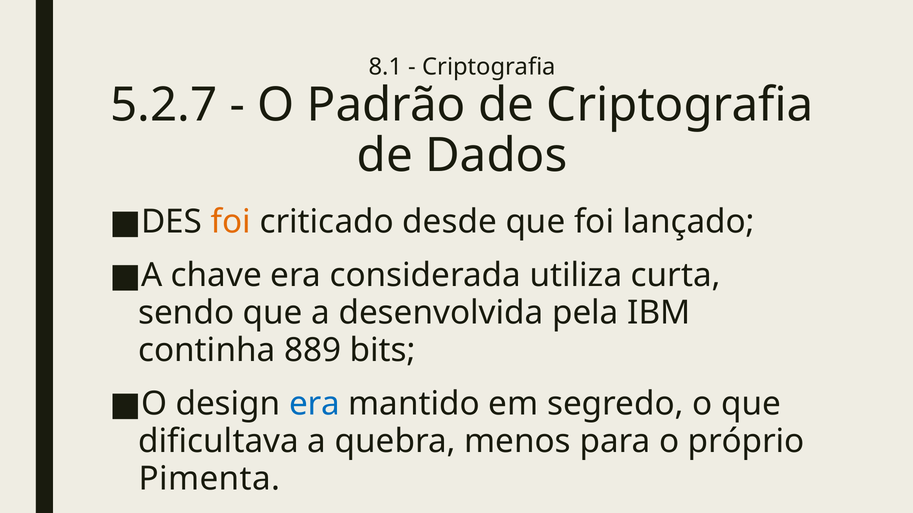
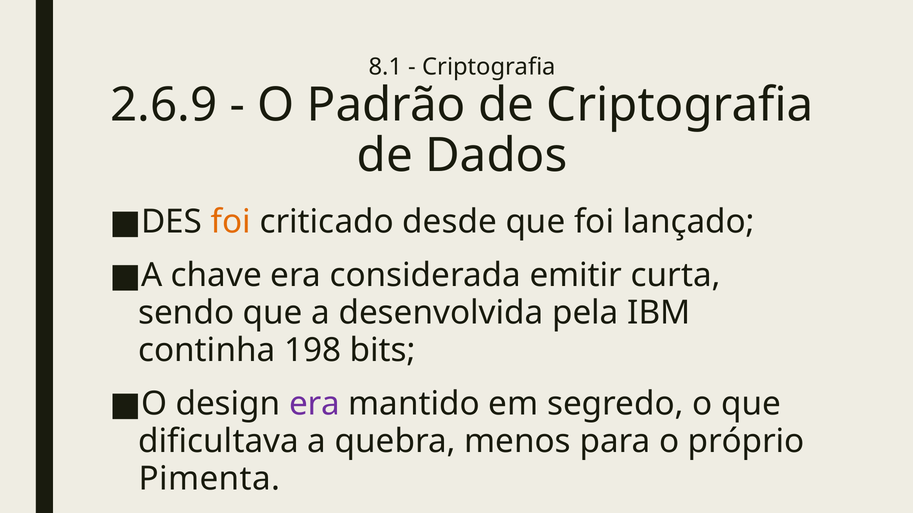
5.2.7: 5.2.7 -> 2.6.9
utiliza: utiliza -> emitir
889: 889 -> 198
era at (314, 404) colour: blue -> purple
